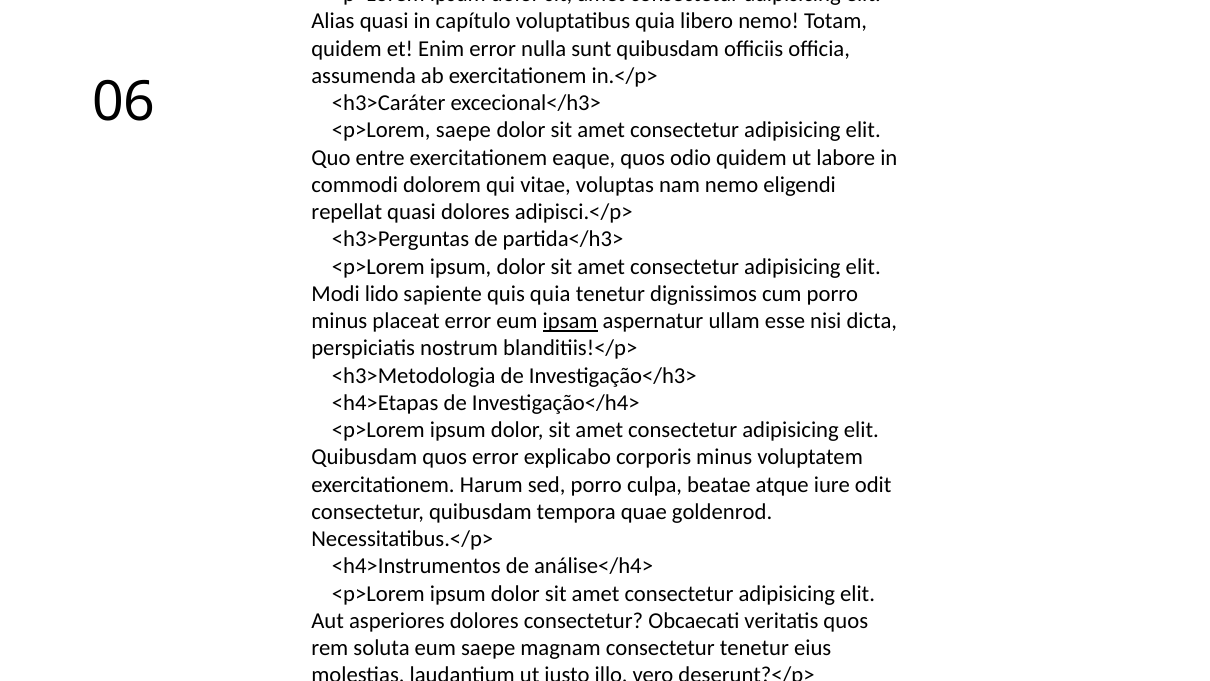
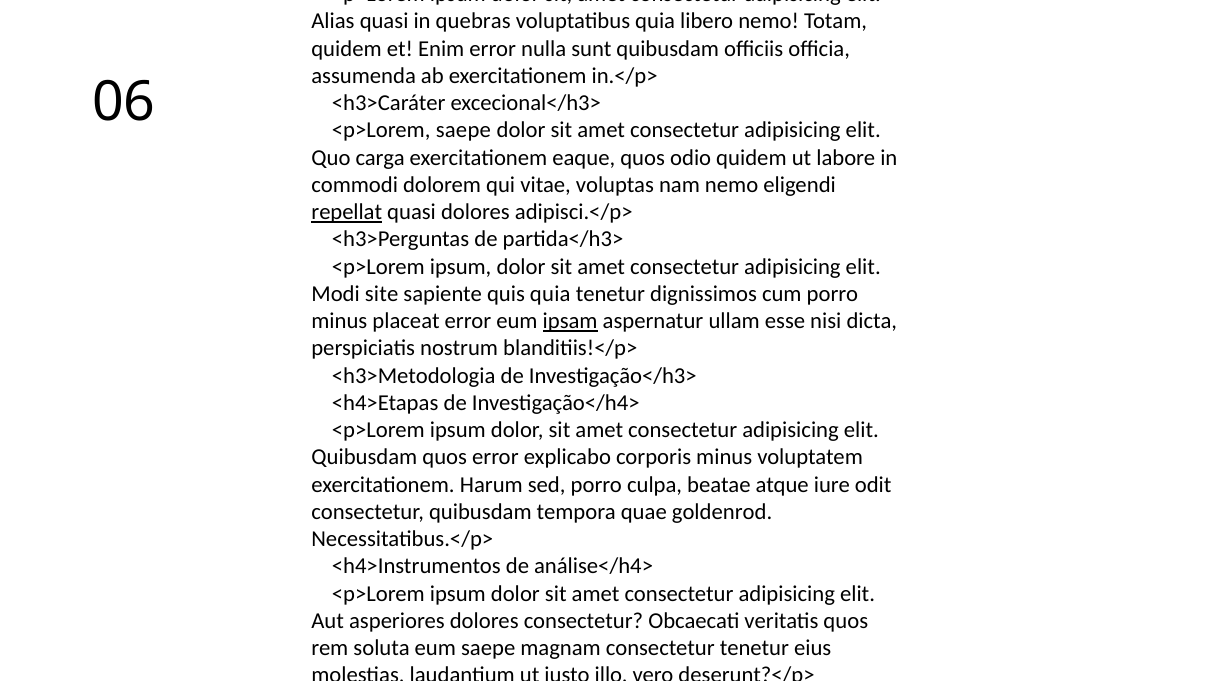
capítulo: capítulo -> quebras
entre: entre -> carga
repellat underline: none -> present
lido: lido -> site
